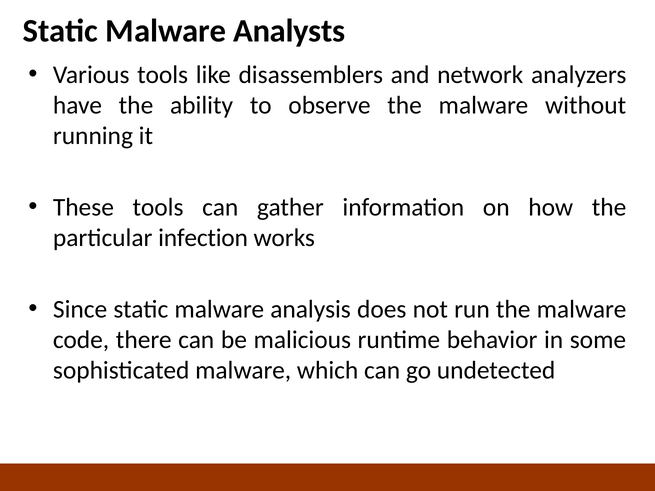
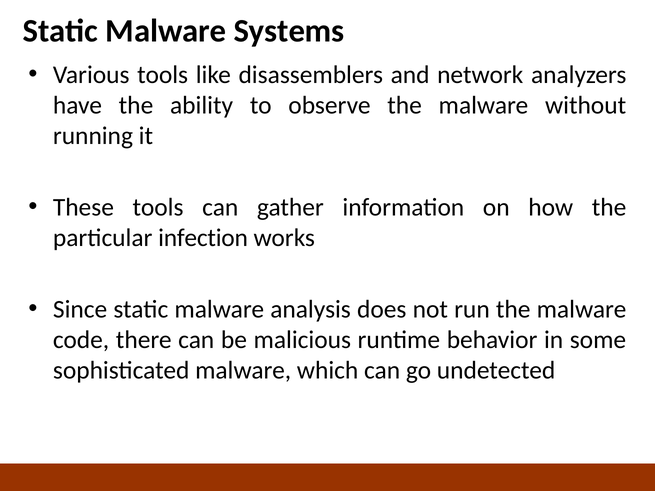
Analysts: Analysts -> Systems
